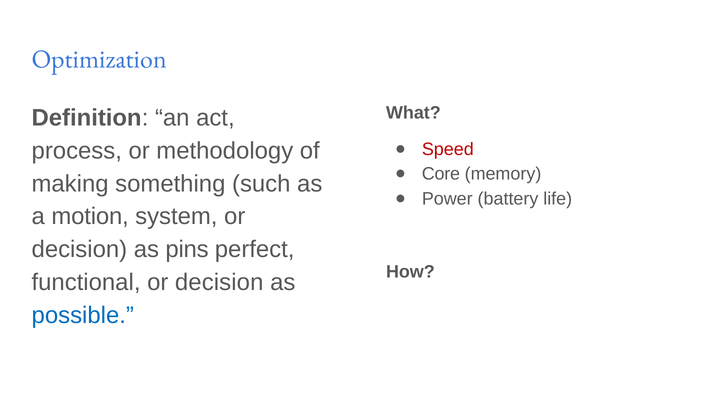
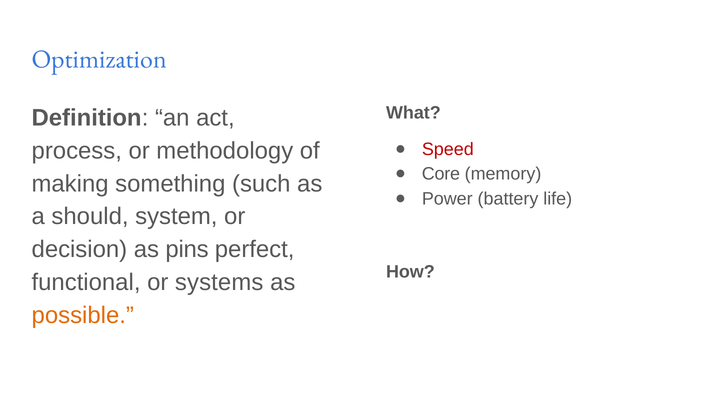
motion: motion -> should
functional or decision: decision -> systems
possible colour: blue -> orange
